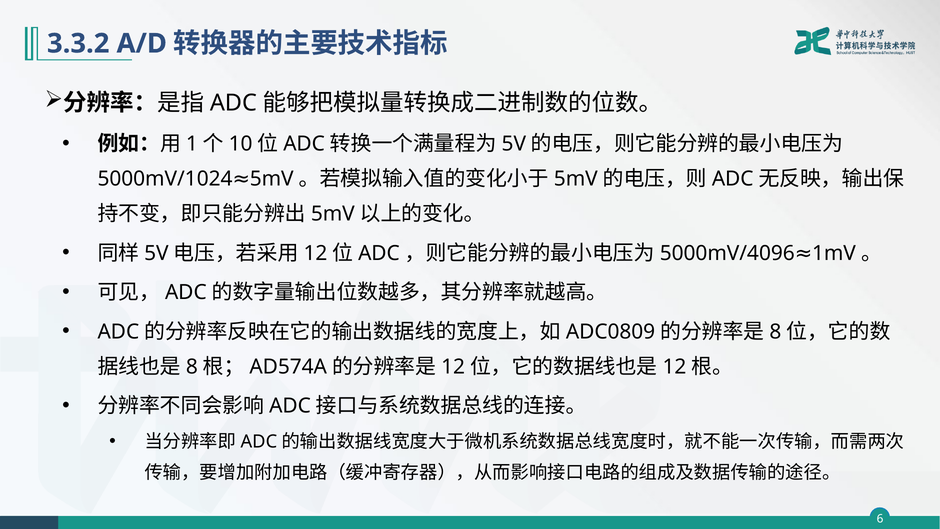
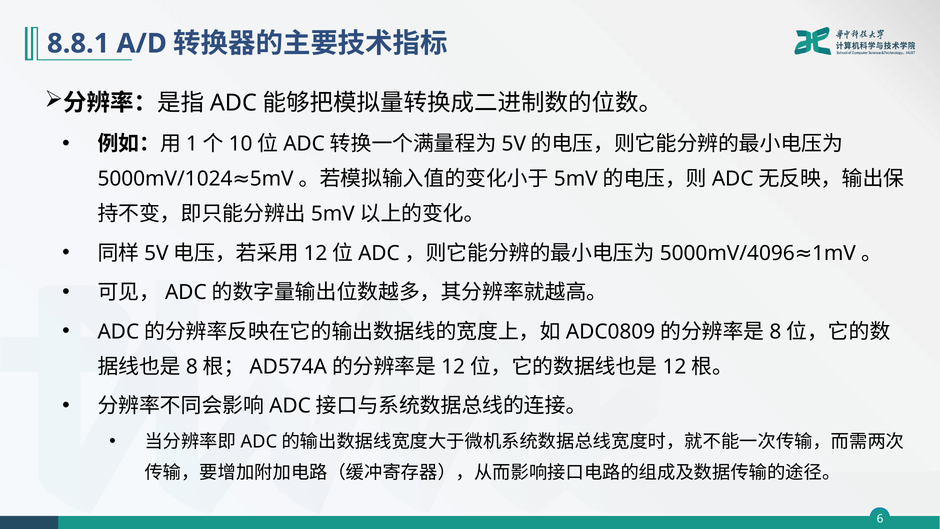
3.3.2: 3.3.2 -> 8.8.1
